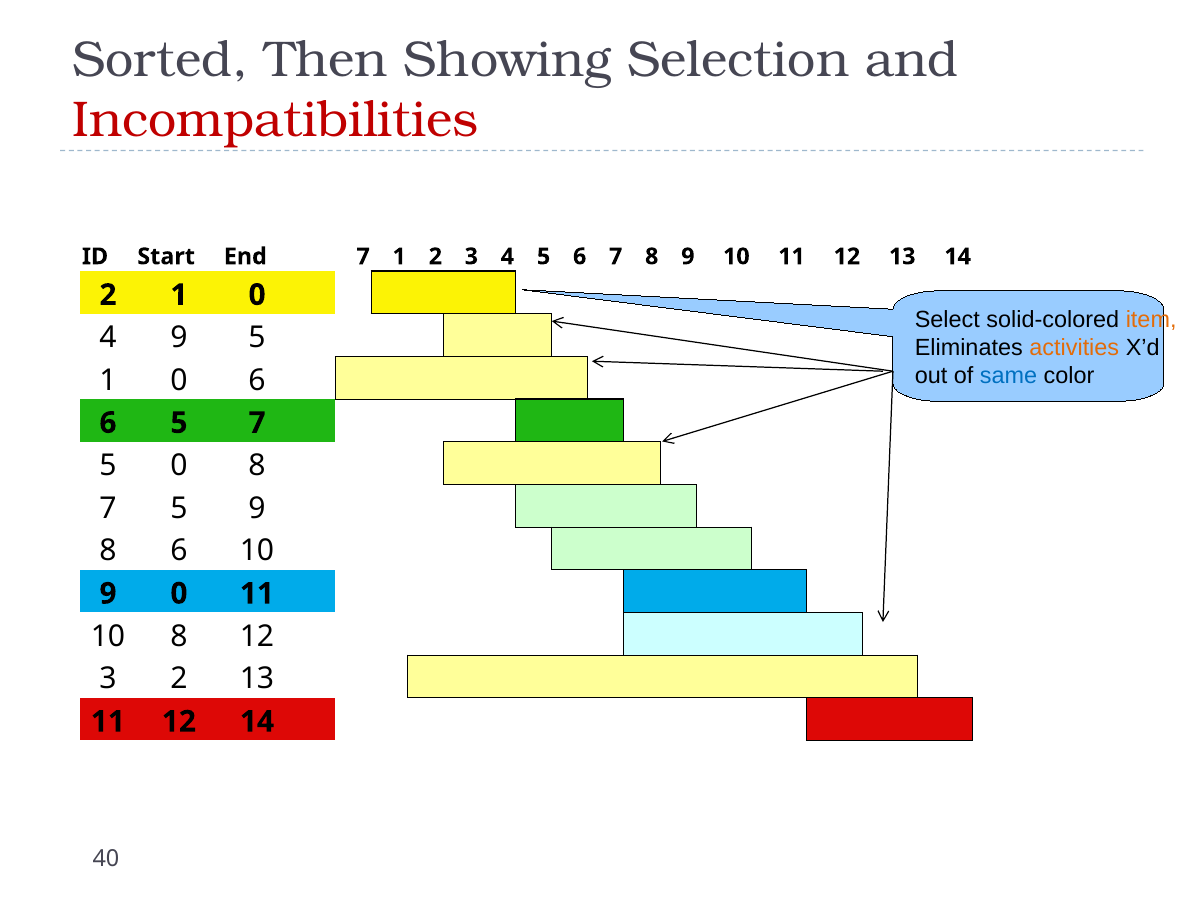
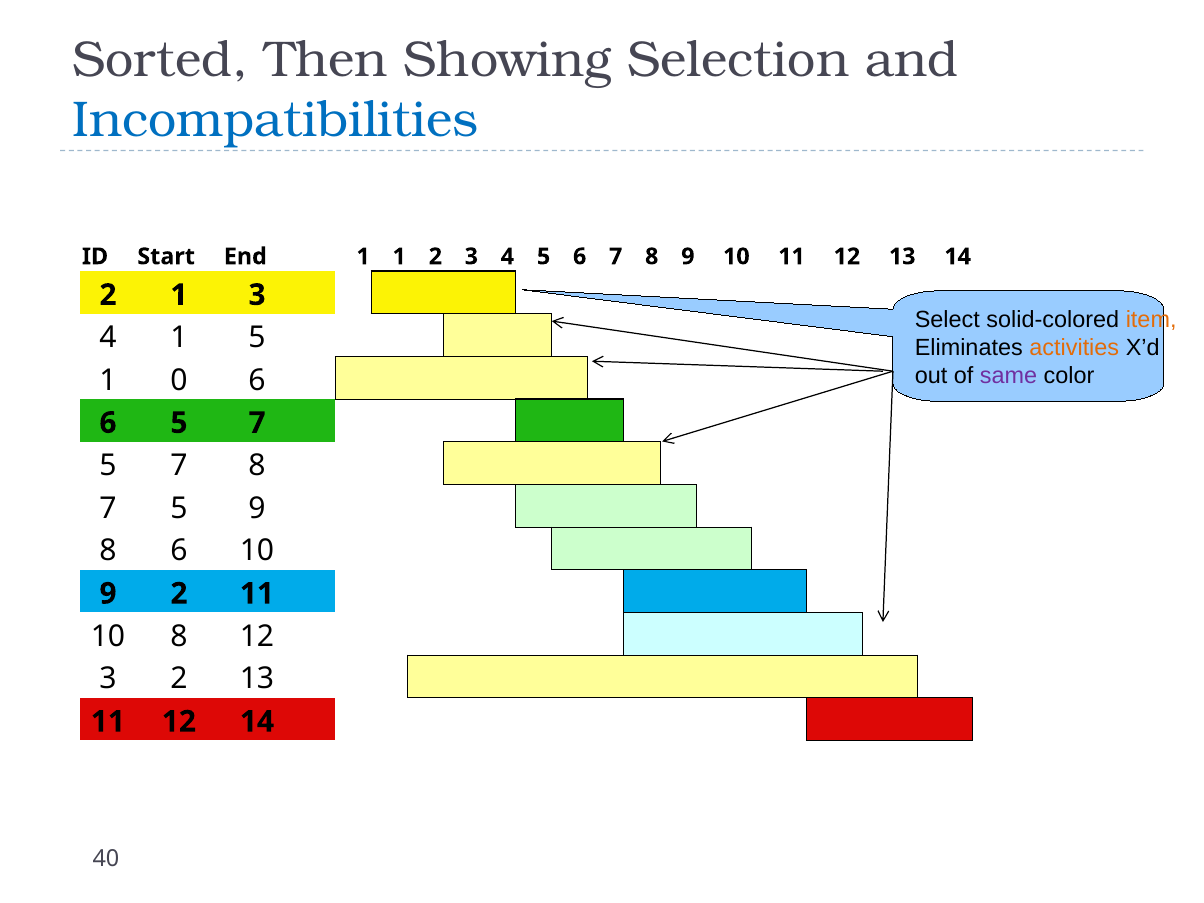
Incompatibilities colour: red -> blue
7 at (363, 257): 7 -> 1
2 1 0: 0 -> 3
4 9: 9 -> 1
same colour: blue -> purple
0 at (179, 466): 0 -> 7
9 0: 0 -> 2
